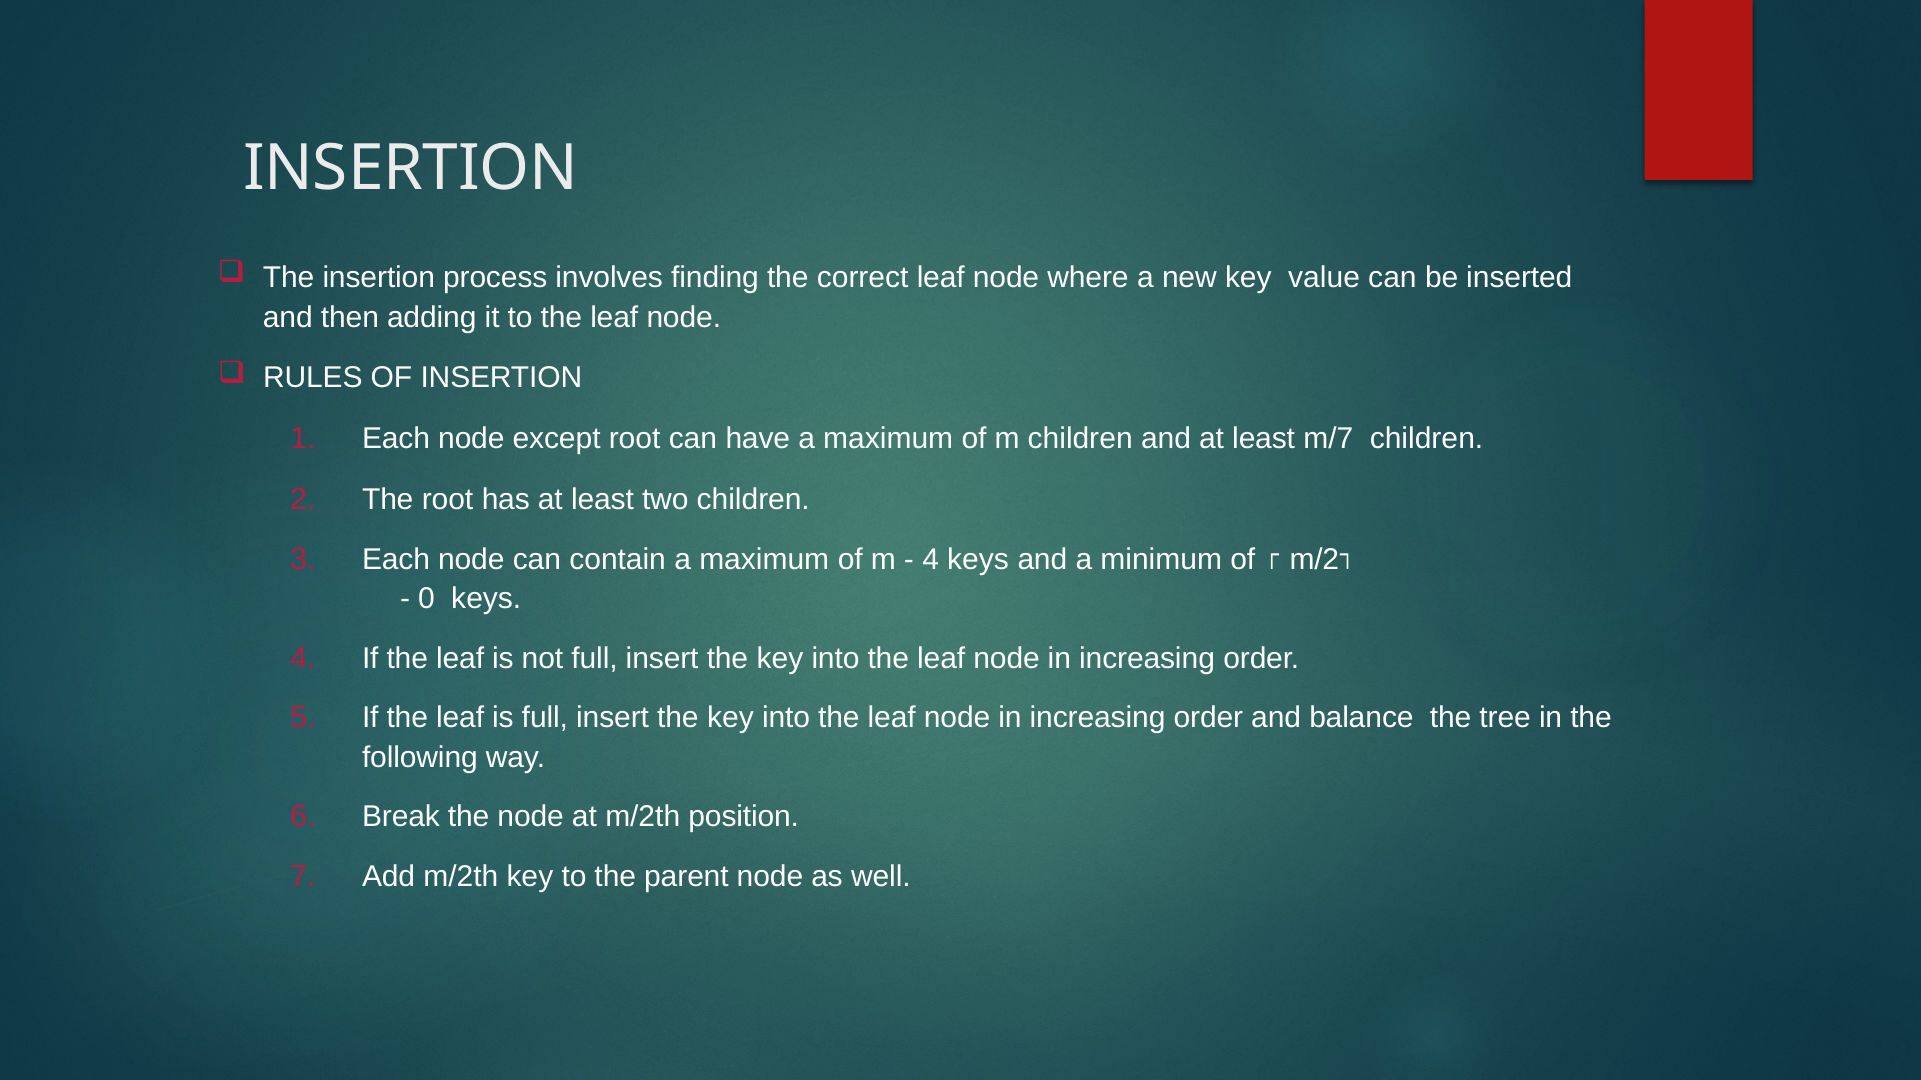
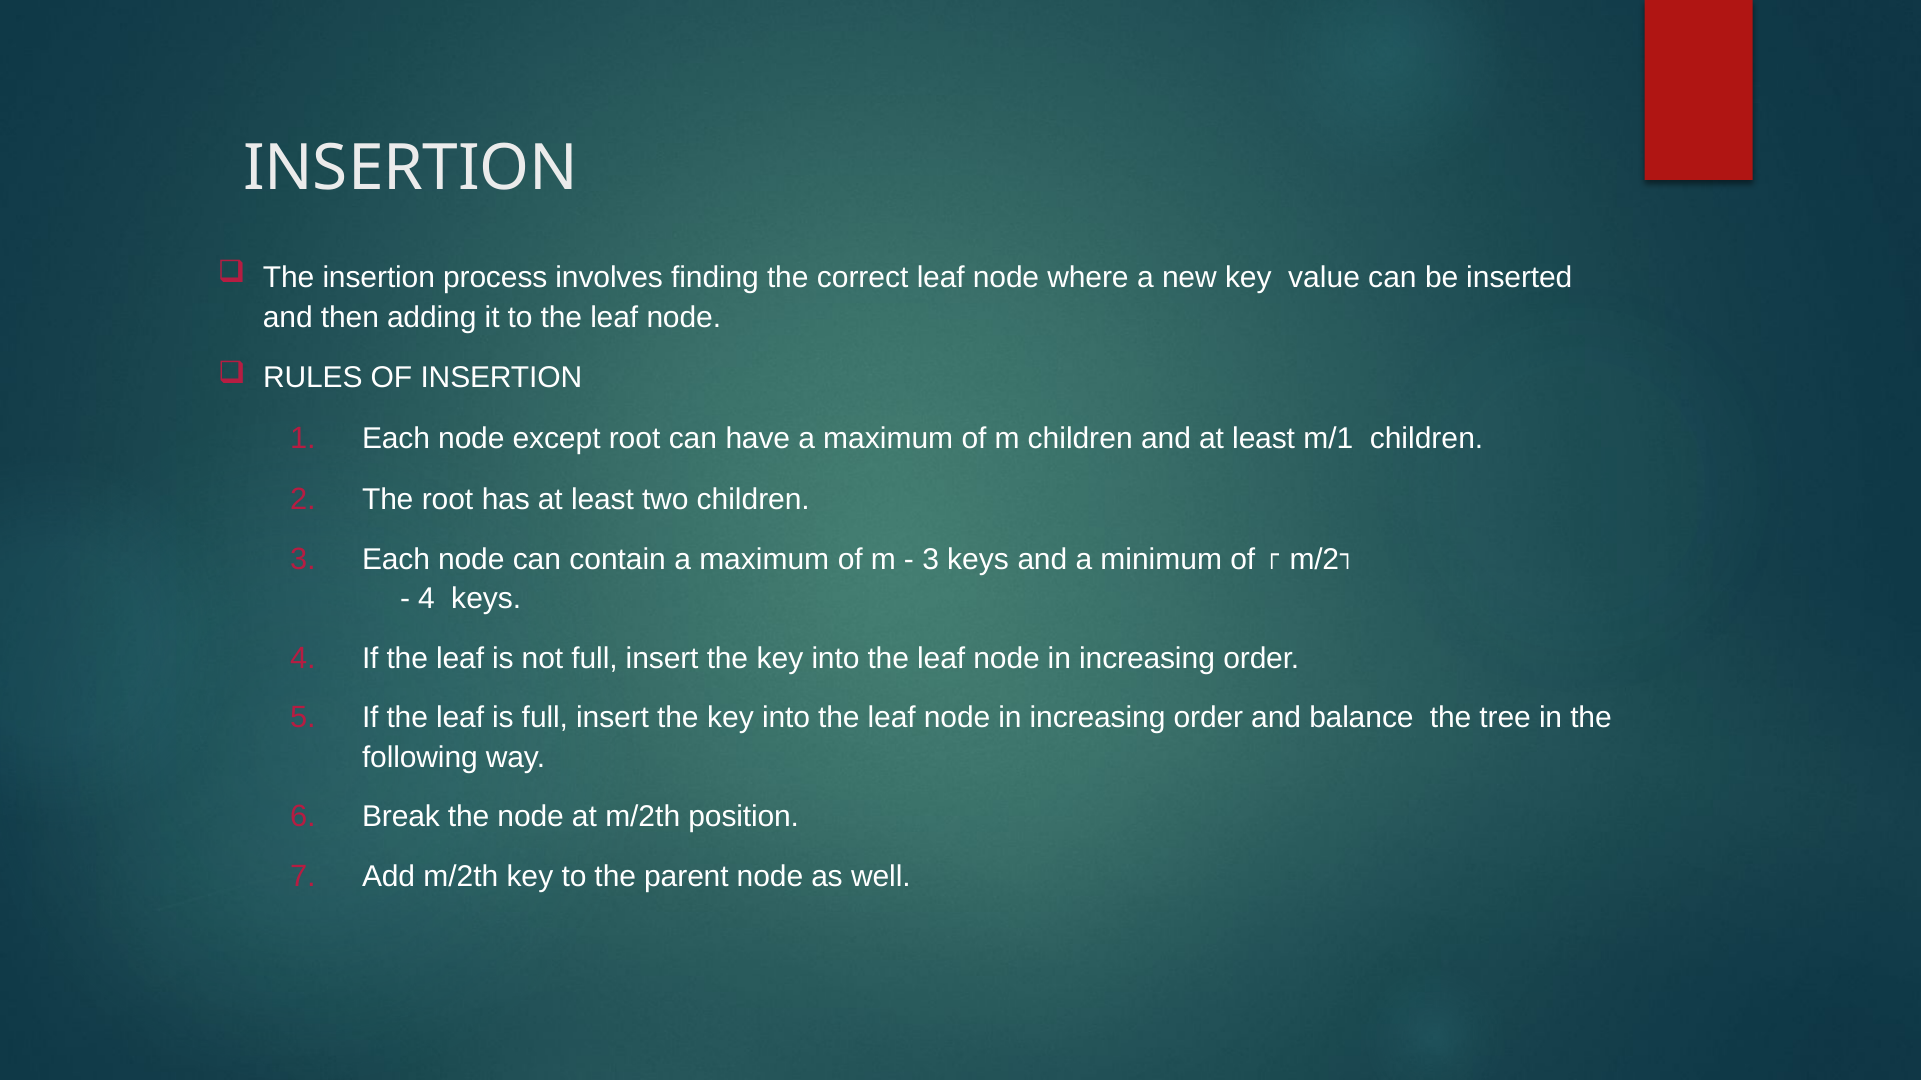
m/7: m/7 -> m/1
4 at (931, 559): 4 -> 3
0 at (426, 599): 0 -> 4
